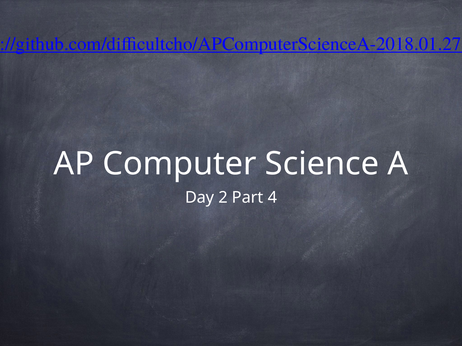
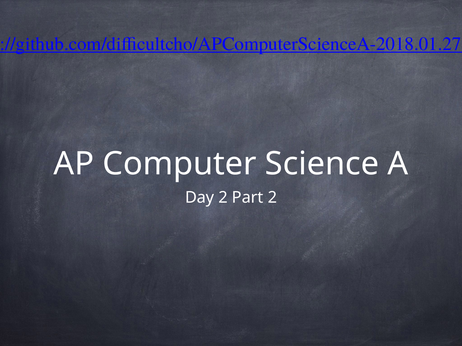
Part 4: 4 -> 2
